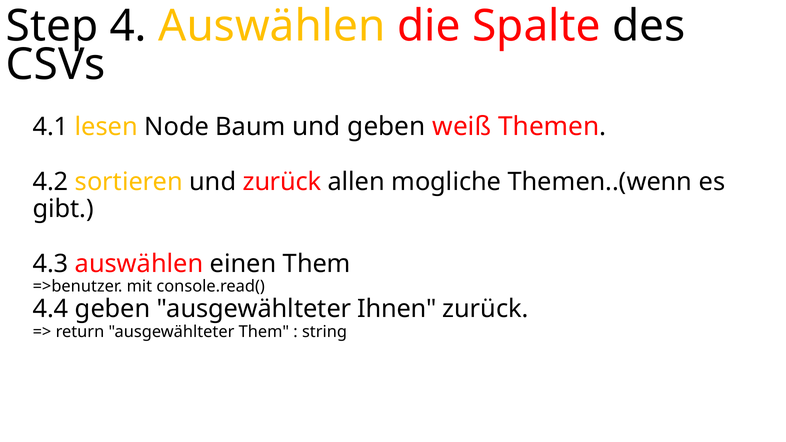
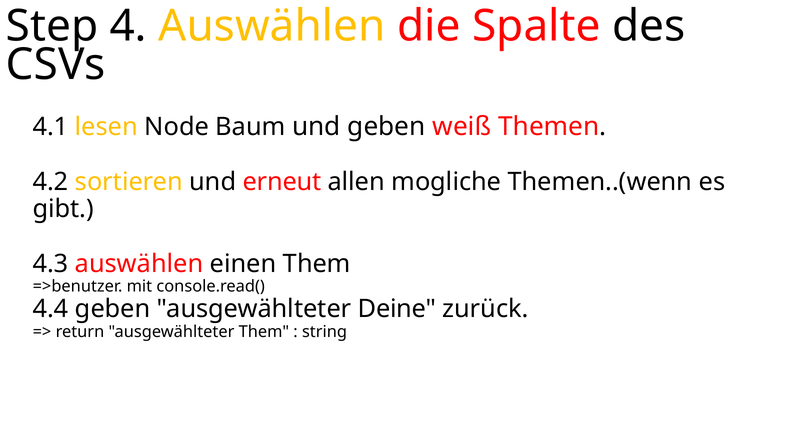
und zurück: zurück -> erneut
Ihnen: Ihnen -> Deine
